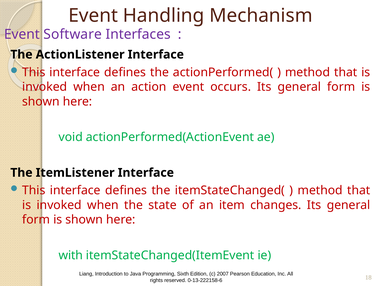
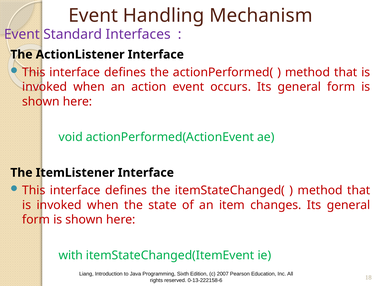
Software: Software -> Standard
